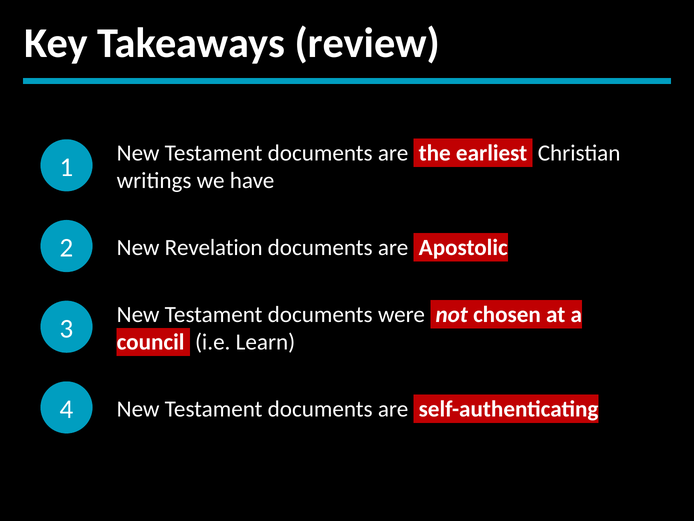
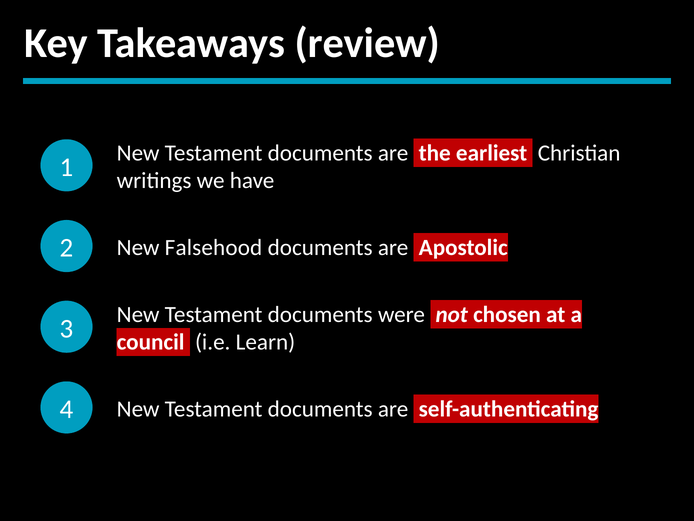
Revelation: Revelation -> Falsehood
